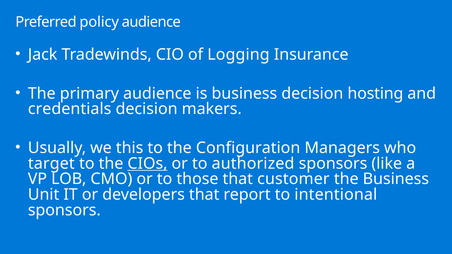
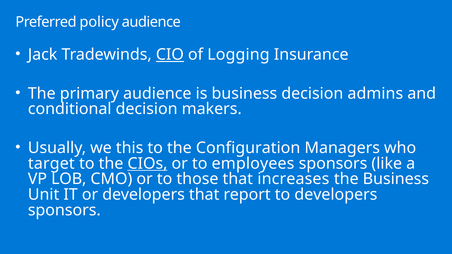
CIO underline: none -> present
hosting: hosting -> admins
credentials: credentials -> conditional
authorized: authorized -> employees
customer: customer -> increases
to intentional: intentional -> developers
